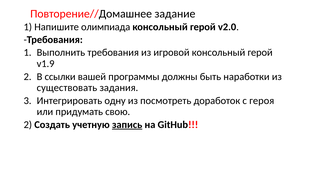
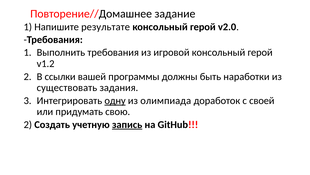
олимпиада: олимпиада -> результате
v1.9: v1.9 -> v1.2
одну underline: none -> present
посмотреть: посмотреть -> олимпиада
героя: героя -> своей
